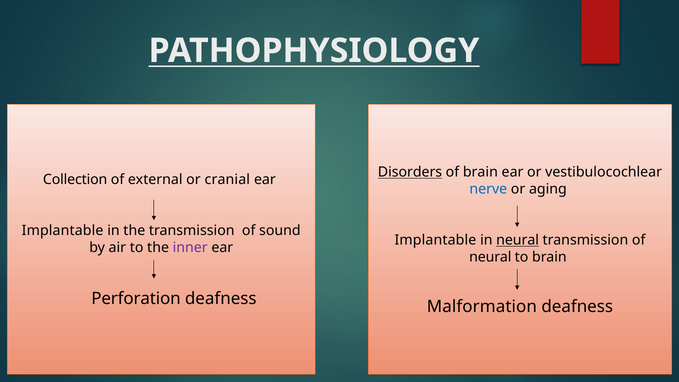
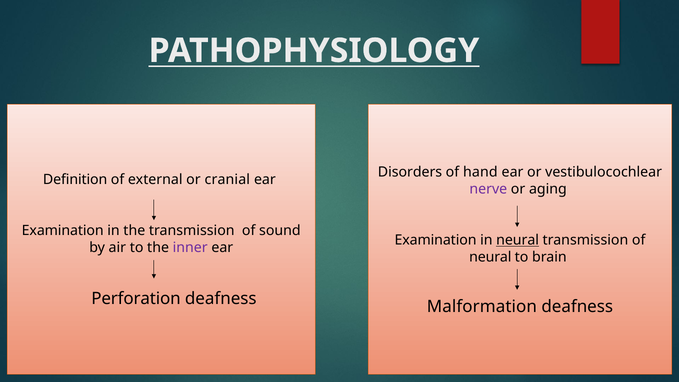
Disorders underline: present -> none
of brain: brain -> hand
Collection: Collection -> Definition
nerve colour: blue -> purple
Implantable at (63, 231): Implantable -> Examination
Implantable at (435, 240): Implantable -> Examination
